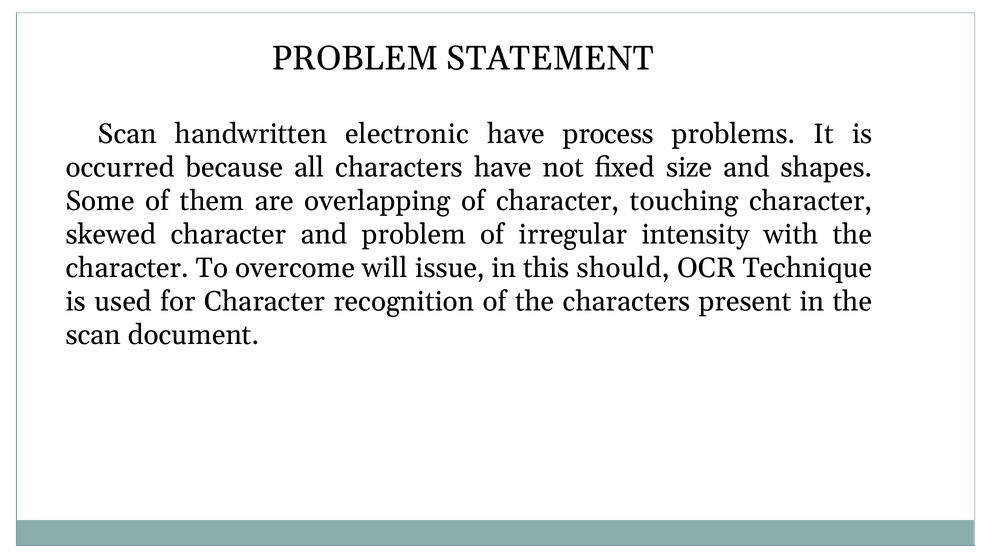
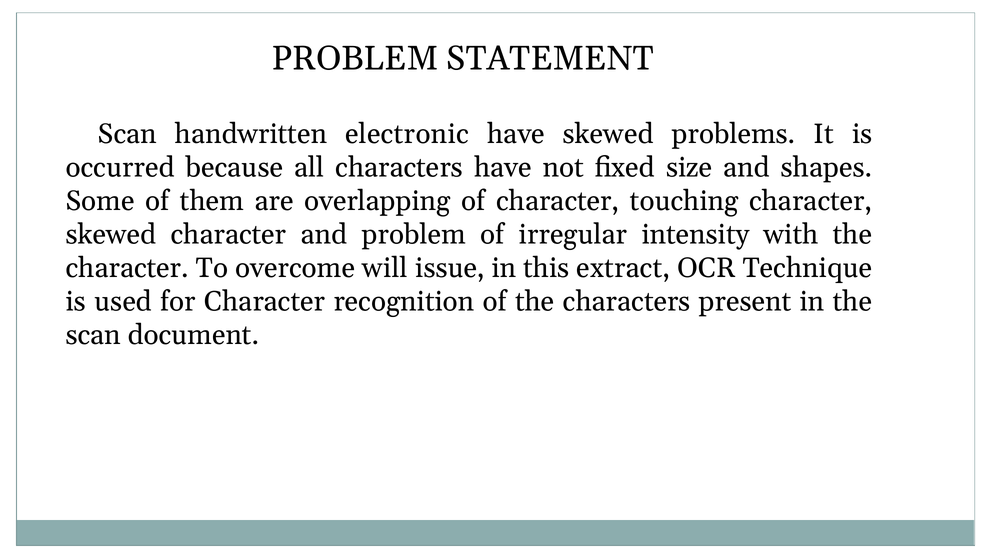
have process: process -> skewed
should: should -> extract
